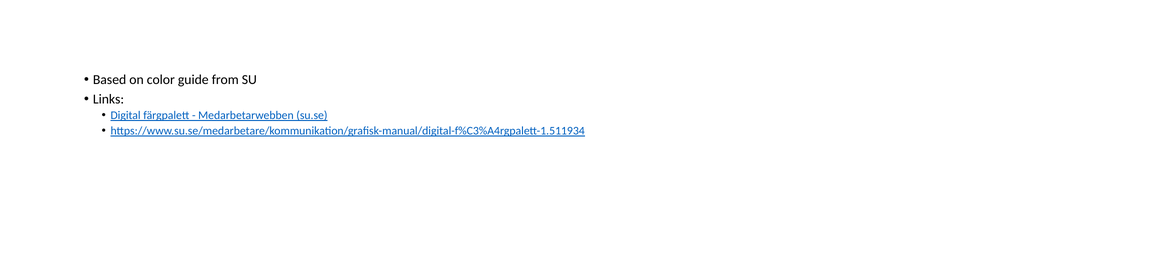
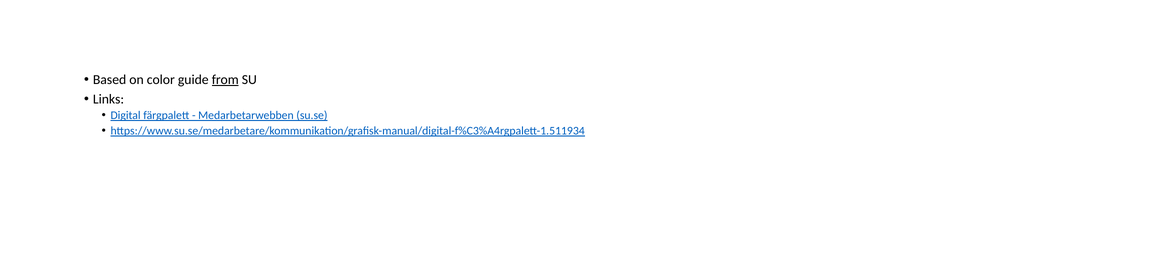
from underline: none -> present
